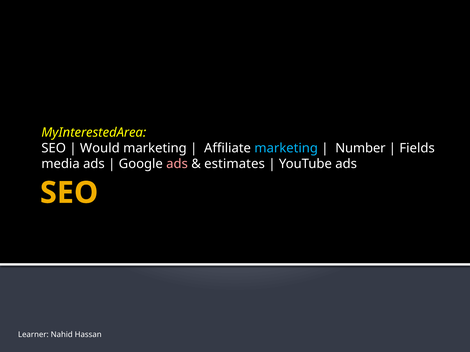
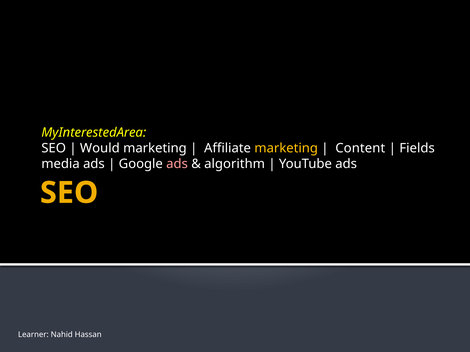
marketing at (286, 148) colour: light blue -> yellow
Number: Number -> Content
estimates: estimates -> algorithm
